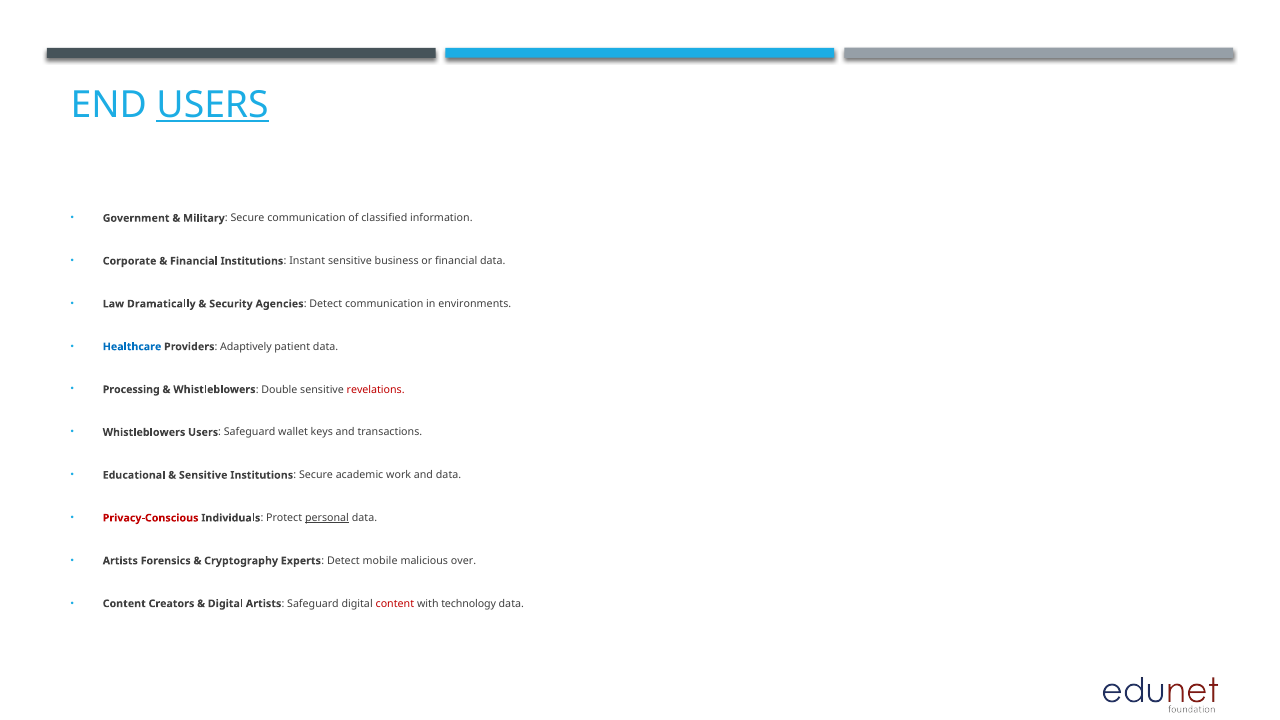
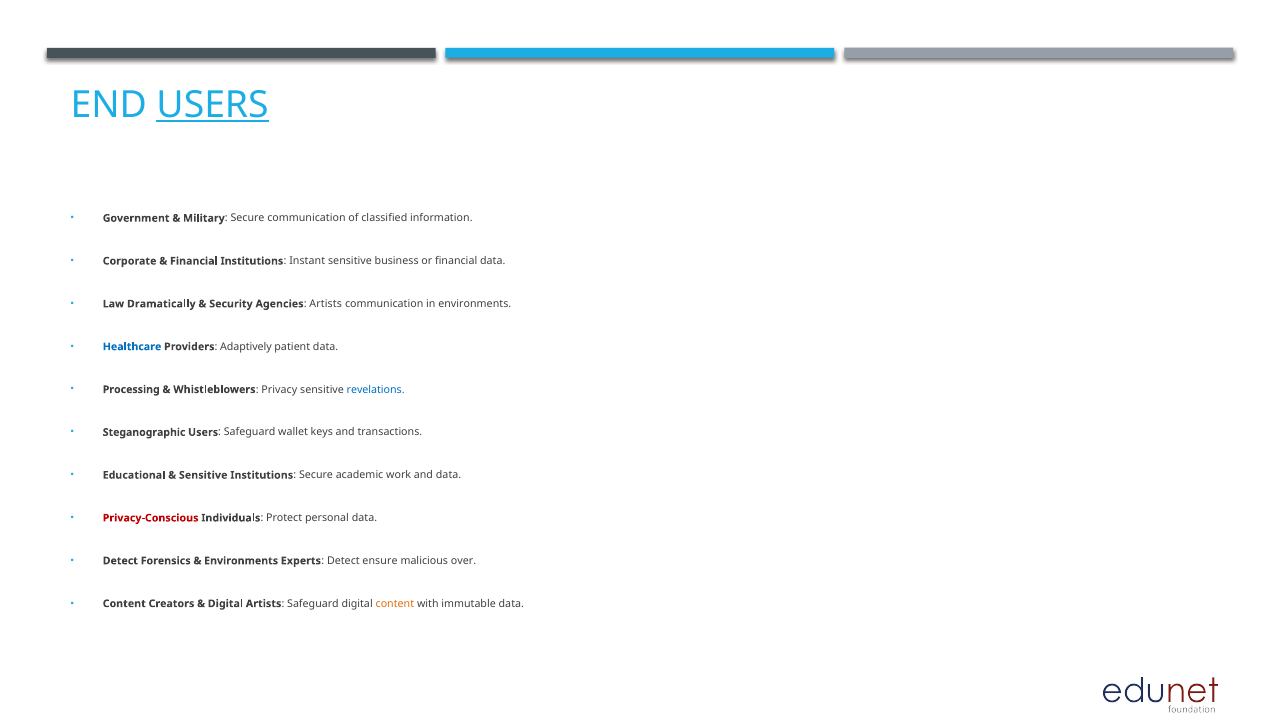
Agencies Detect: Detect -> Artists
Double: Double -> Privacy
revelations colour: red -> blue
Whistleblowers at (144, 432): Whistleblowers -> Steganographic
personal underline: present -> none
Artists at (120, 561): Artists -> Detect
Cryptography at (241, 561): Cryptography -> Environments
mobile: mobile -> ensure
content at (395, 604) colour: red -> orange
technology: technology -> immutable
